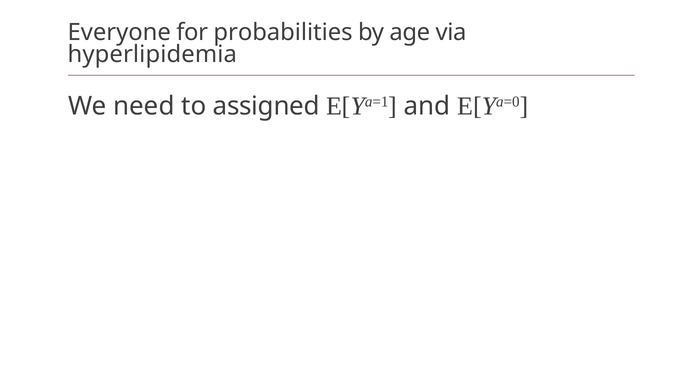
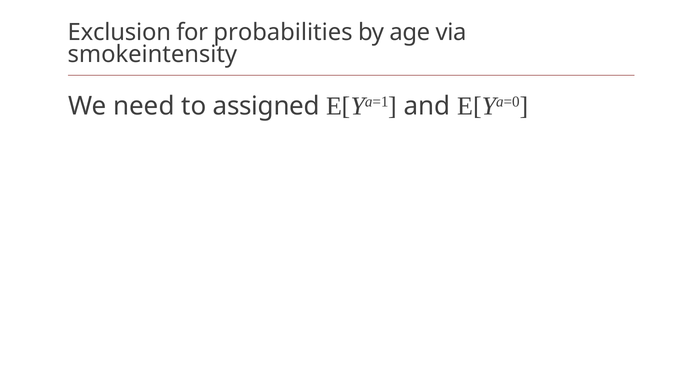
Everyone: Everyone -> Exclusion
hyperlipidemia: hyperlipidemia -> smokeintensity
